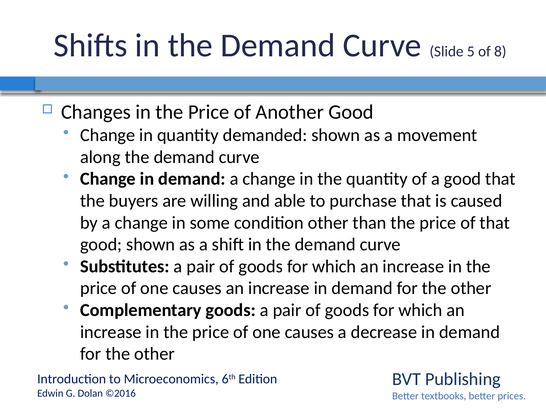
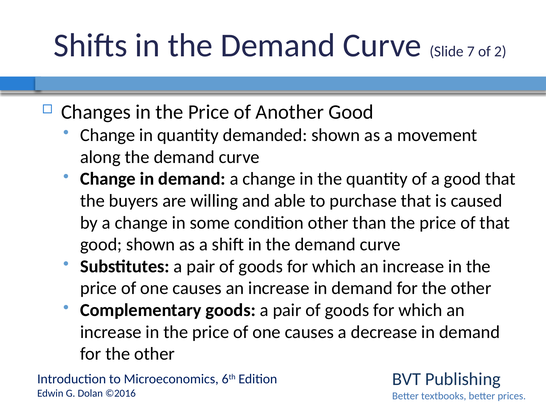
5: 5 -> 7
8: 8 -> 2
